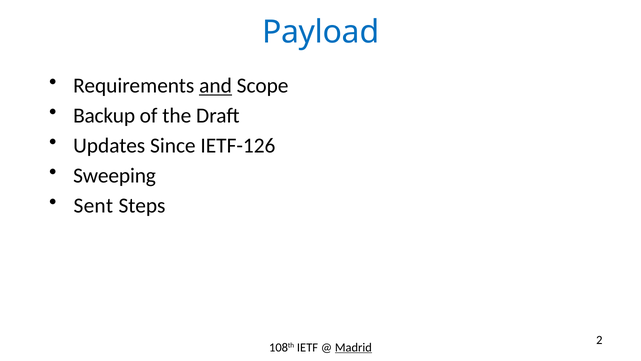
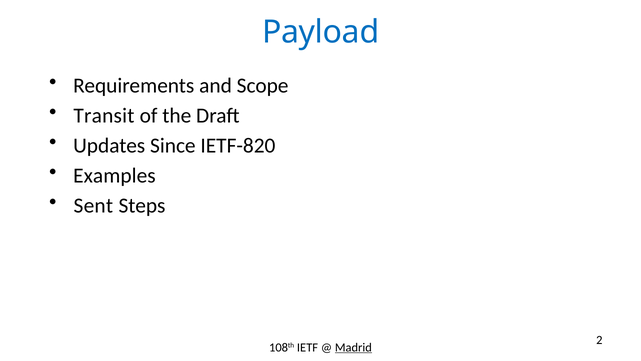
and underline: present -> none
Backup: Backup -> Transit
IETF-126: IETF-126 -> IETF-820
Sweeping: Sweeping -> Examples
